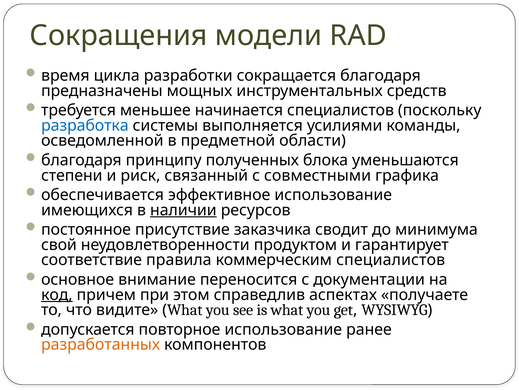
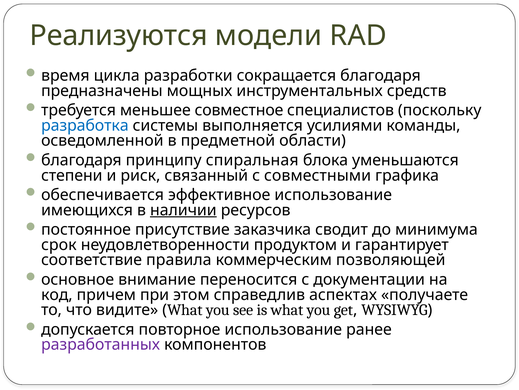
Сокращения: Сокращения -> Реализуются
начинается: начинается -> совместное
полученных: полученных -> спиральная
свой: свой -> срок
коммерческим специалистов: специалистов -> позволяющей
код underline: present -> none
разработанных colour: orange -> purple
